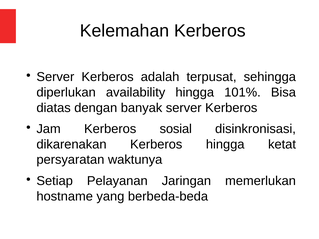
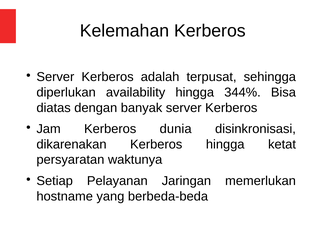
101%: 101% -> 344%
sosial: sosial -> dunia
